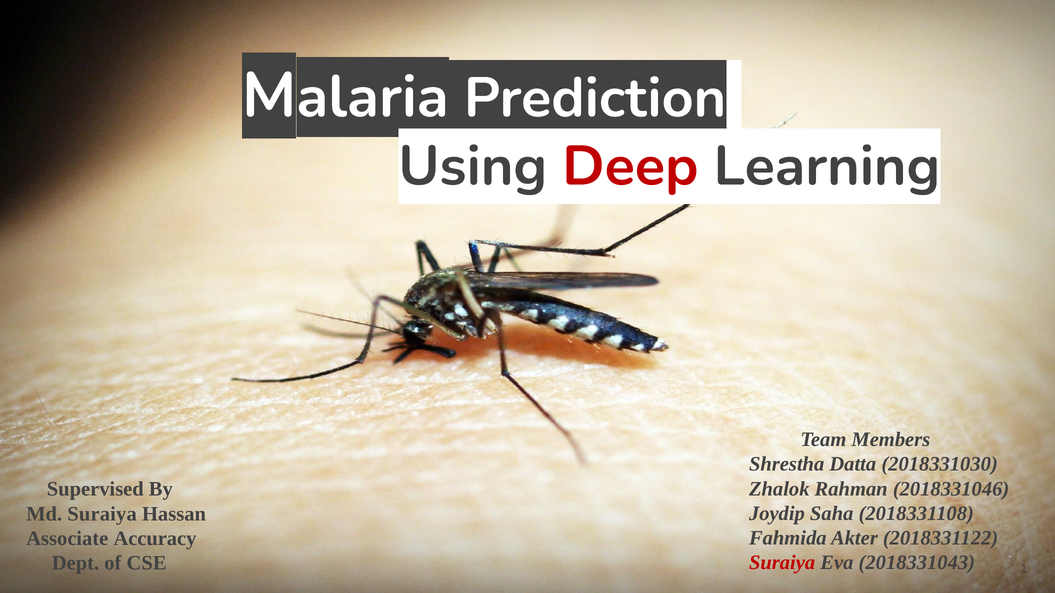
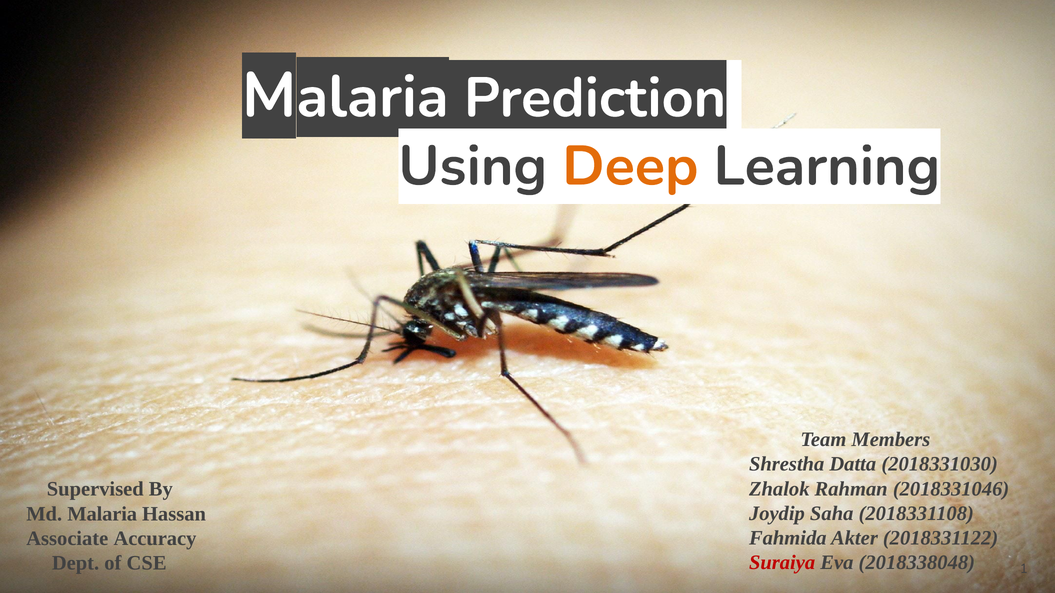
Deep colour: red -> orange
Md Suraiya: Suraiya -> Malaria
2018331043: 2018331043 -> 2018338048
